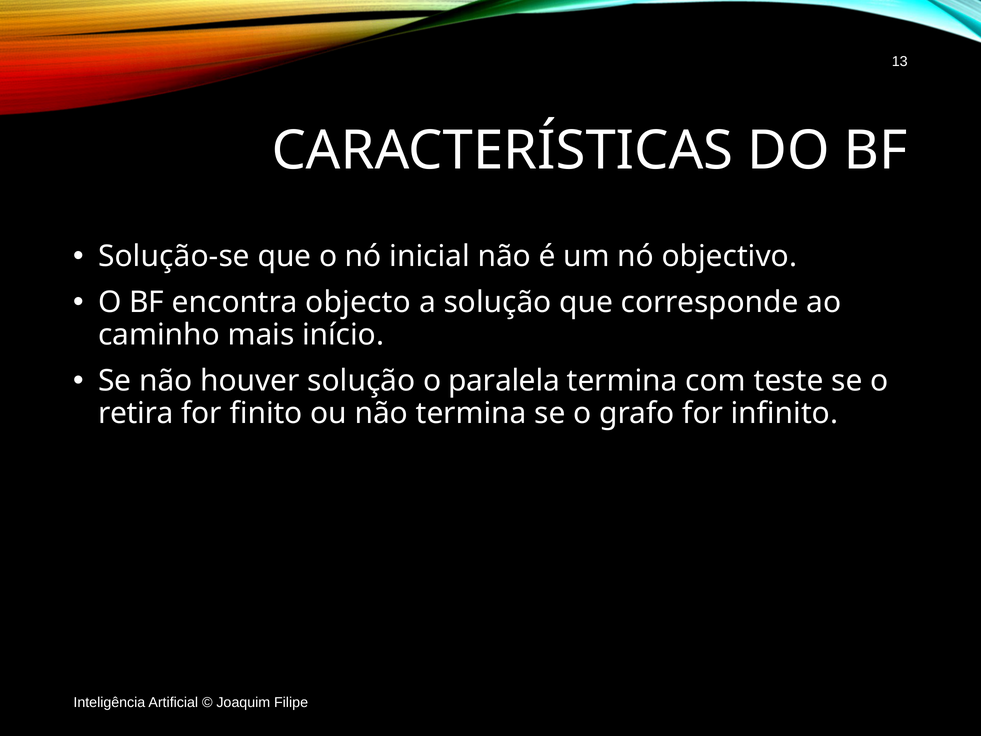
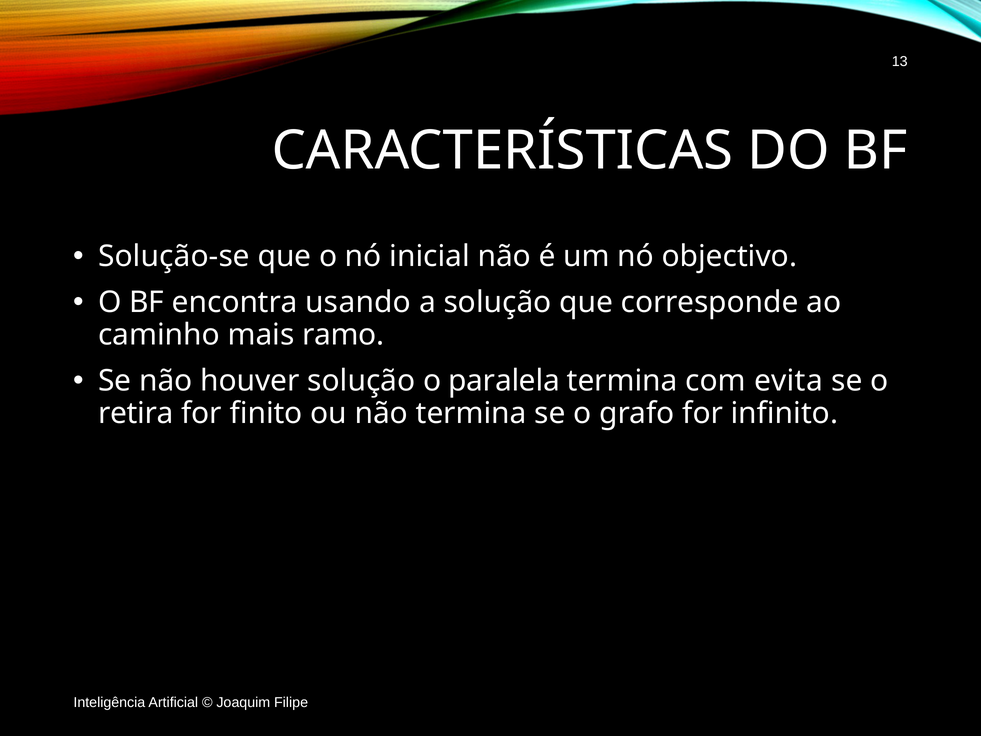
objecto: objecto -> usando
início: início -> ramo
teste: teste -> evita
